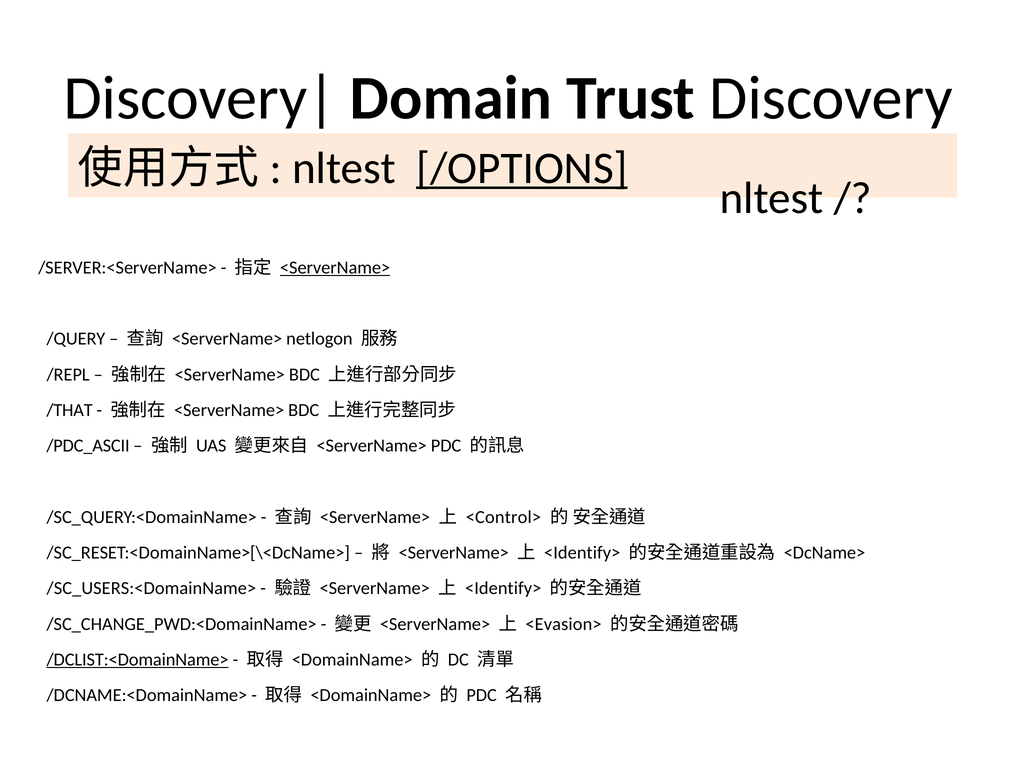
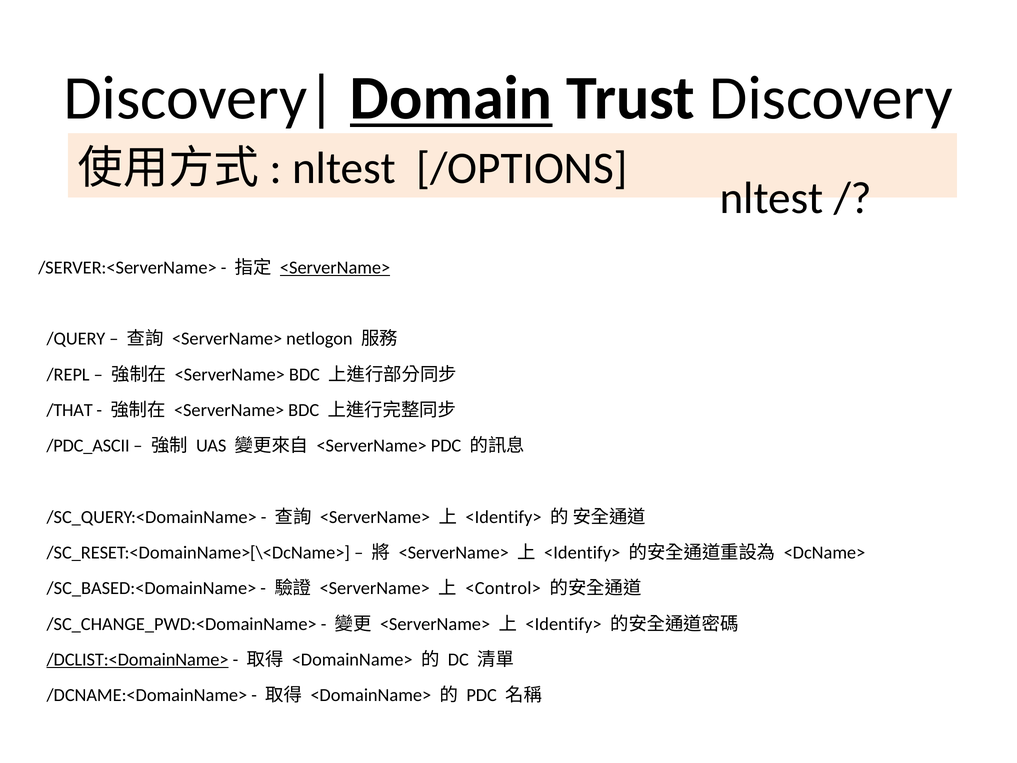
Domain underline: none -> present
/OPTIONS underline: present -> none
<Control> at (503, 517): <Control> -> <Identify>
/SC_USERS:<DomainName>: /SC_USERS:<DomainName> -> /SC_BASED:<DomainName>
<Identify> at (503, 588): <Identify> -> <Control>
<Evasion> at (563, 624): <Evasion> -> <Identify>
